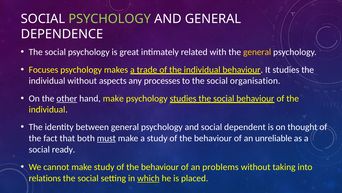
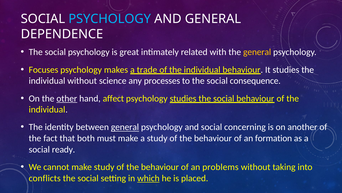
PSYCHOLOGY at (110, 19) colour: light green -> light blue
aspects: aspects -> science
organisation: organisation -> consequence
hand make: make -> affect
general at (125, 127) underline: none -> present
dependent: dependent -> concerning
thought: thought -> another
must underline: present -> none
unreliable: unreliable -> formation
relations: relations -> conflicts
